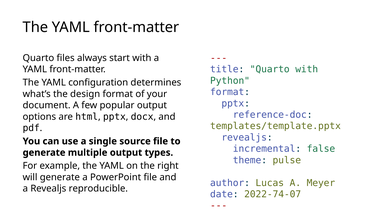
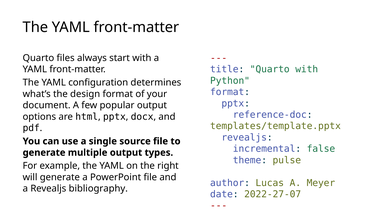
reproducible: reproducible -> bibliography
2022-74-07: 2022-74-07 -> 2022-27-07
